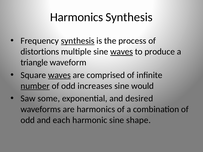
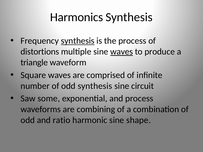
waves at (59, 75) underline: present -> none
number underline: present -> none
odd increases: increases -> synthesis
would: would -> circuit
and desired: desired -> process
are harmonics: harmonics -> combining
each: each -> ratio
